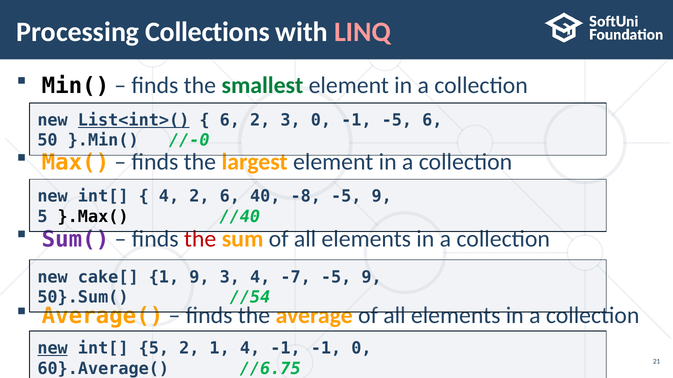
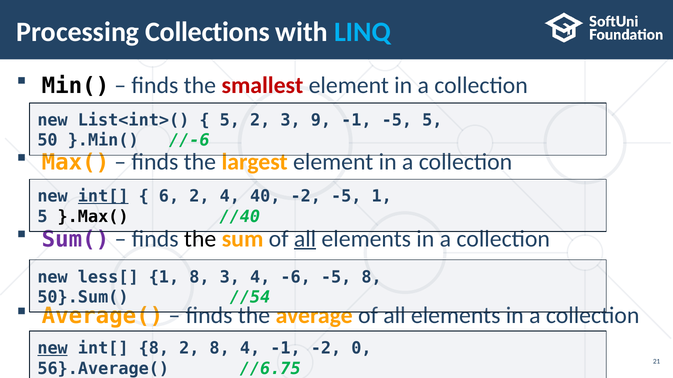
LINQ colour: pink -> light blue
smallest colour: green -> red
List<int>( underline: present -> none
6 at (230, 120): 6 -> 5
3 0: 0 -> 9
-5 6: 6 -> 5
//-0: //-0 -> //-6
int[ at (103, 197) underline: none -> present
4 at (169, 197): 4 -> 6
2 6: 6 -> 4
40 -8: -8 -> -2
9 at (382, 197): 9 -> 1
the at (200, 239) colour: red -> black
all at (305, 239) underline: none -> present
cake[: cake[ -> less[
1 9: 9 -> 8
-7: -7 -> -6
9 at (372, 277): 9 -> 8
int[ 5: 5 -> 8
2 1: 1 -> 8
-1 -1: -1 -> -2
60}.Average(: 60}.Average( -> 56}.Average(
